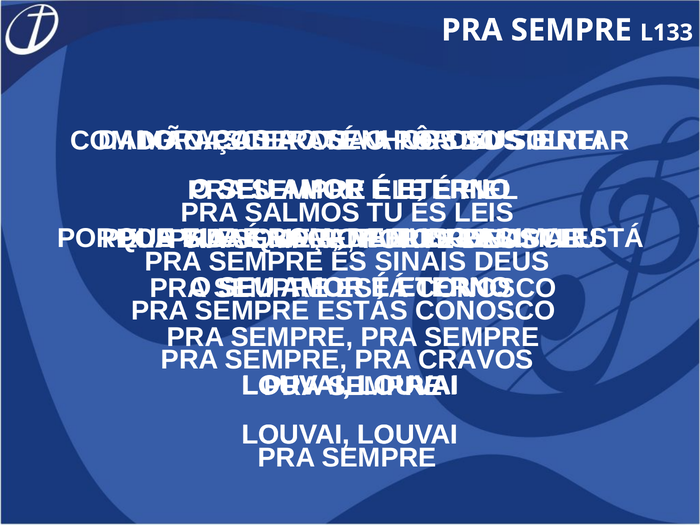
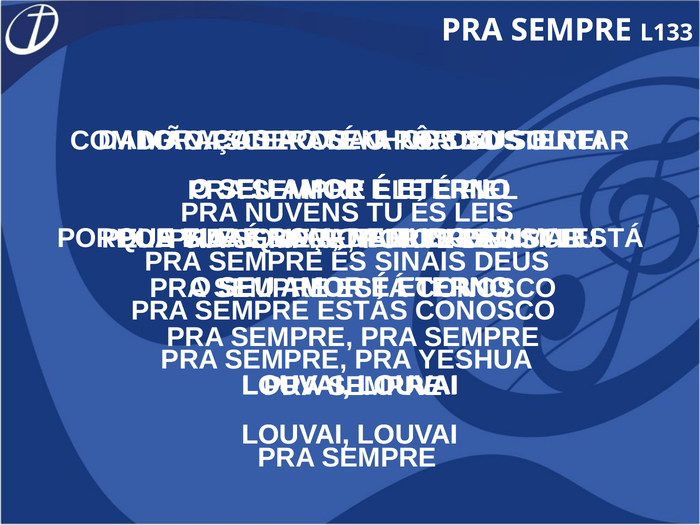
SALMOS: SALMOS -> NUVENS
CRAVOS: CRAVOS -> YESHUA
